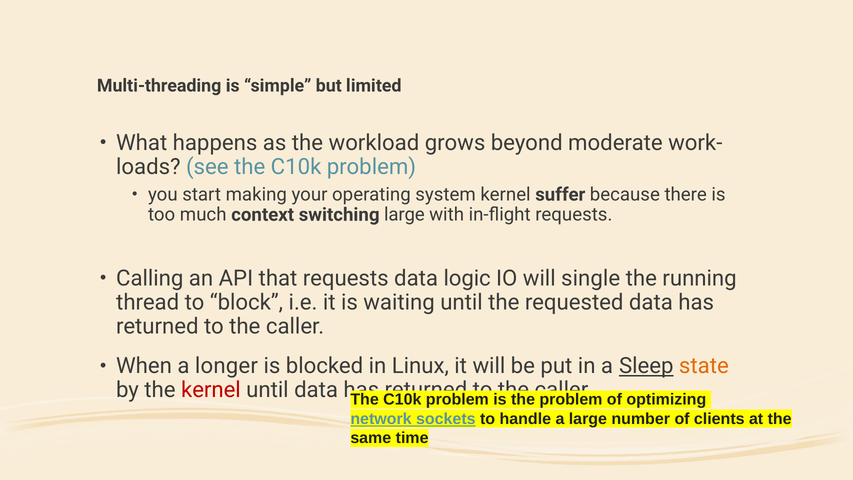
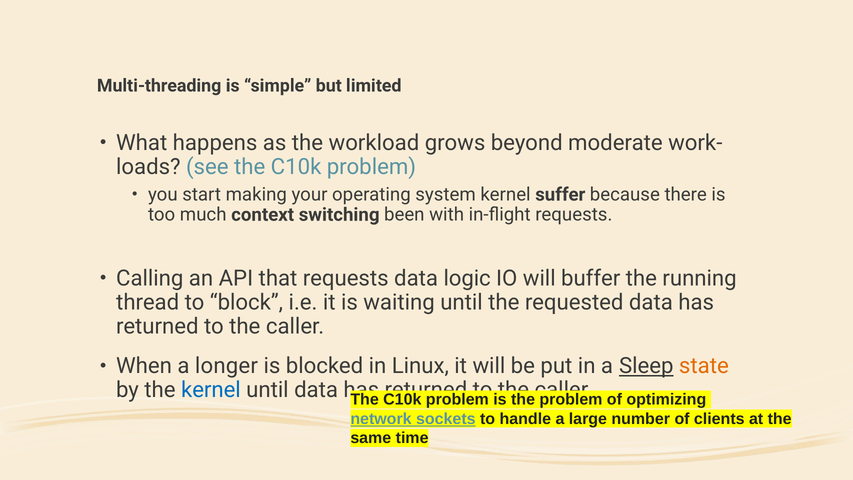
large at (404, 215): large -> been
single: single -> buffer
kernel colour: red -> blue
